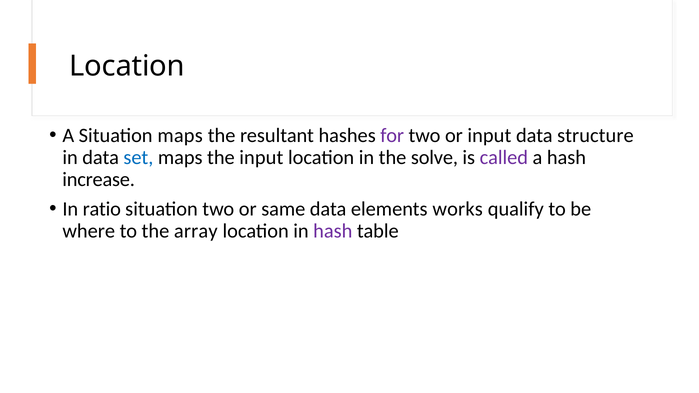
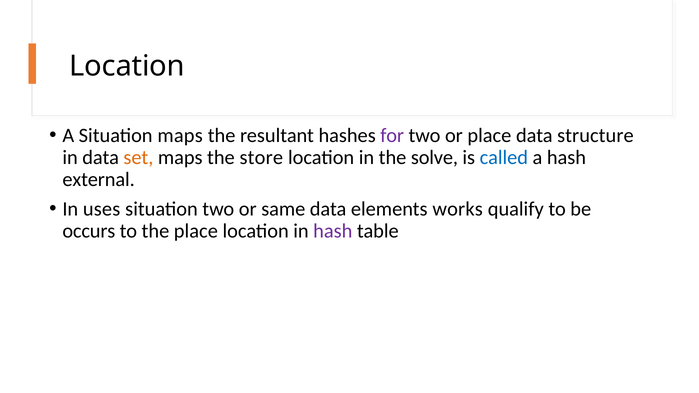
or input: input -> place
set colour: blue -> orange
the input: input -> store
called colour: purple -> blue
increase: increase -> external
ratio: ratio -> uses
where: where -> occurs
the array: array -> place
